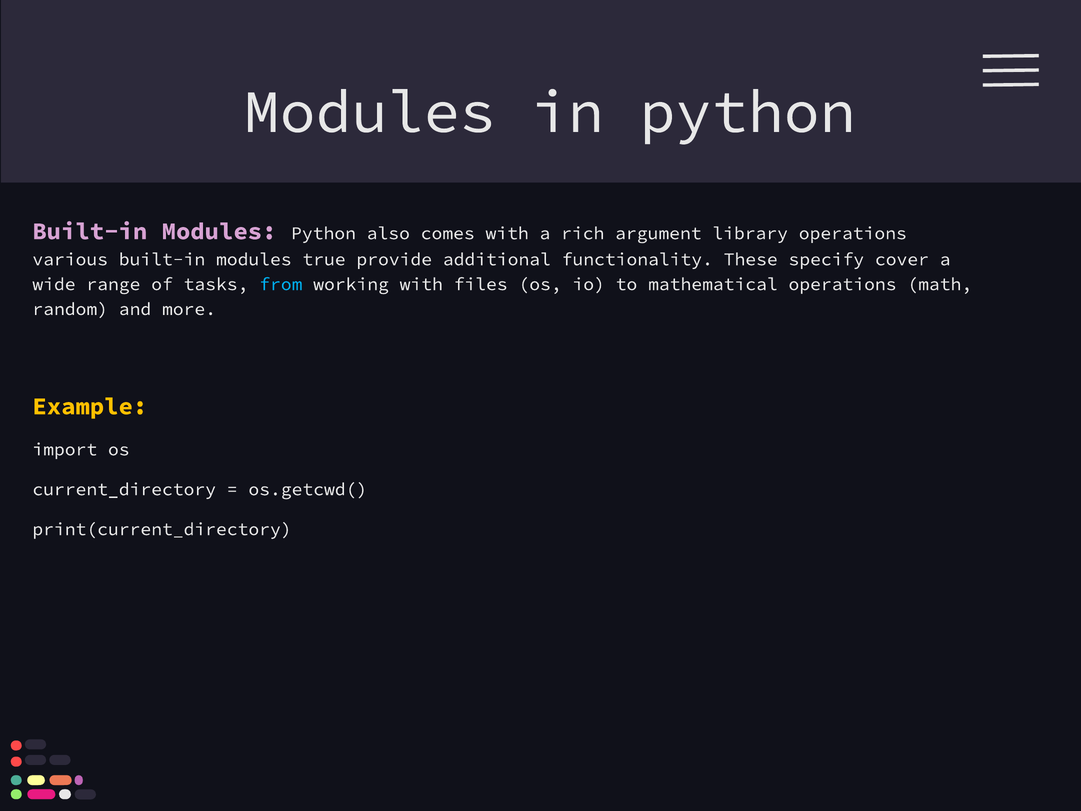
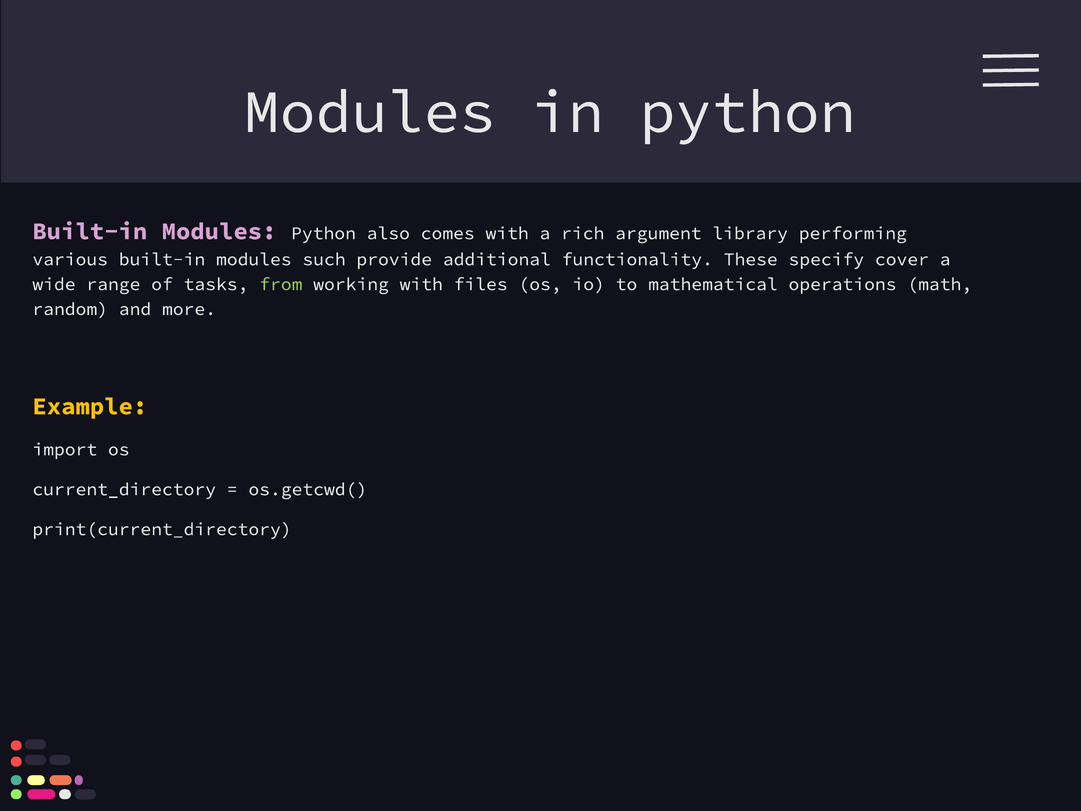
library operations: operations -> performing
true: true -> such
from colour: light blue -> light green
